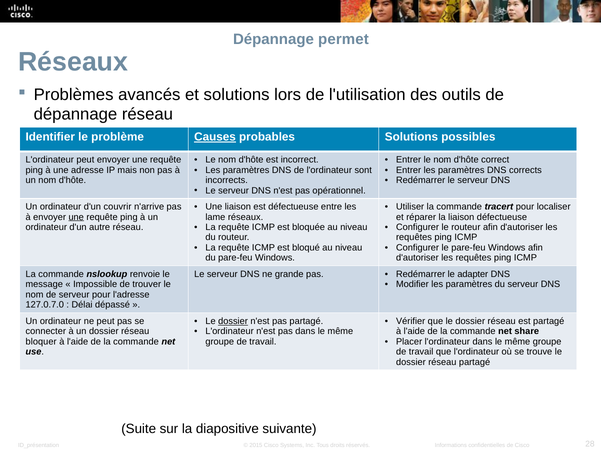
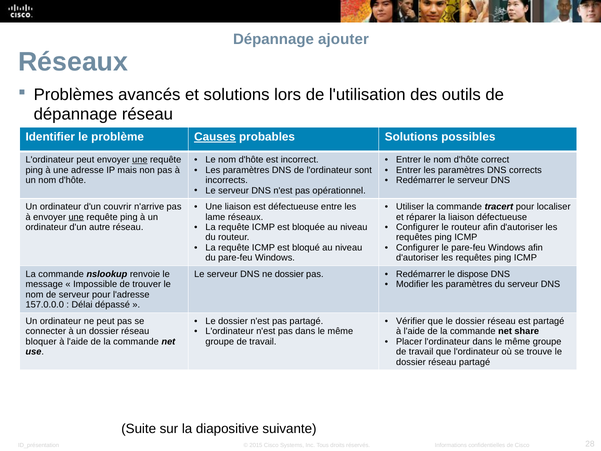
permet: permet -> ajouter
une at (140, 160) underline: none -> present
ne grande: grande -> dossier
adapter: adapter -> dispose
127.0.7.0: 127.0.7.0 -> 157.0.0.0
dossier at (233, 321) underline: present -> none
